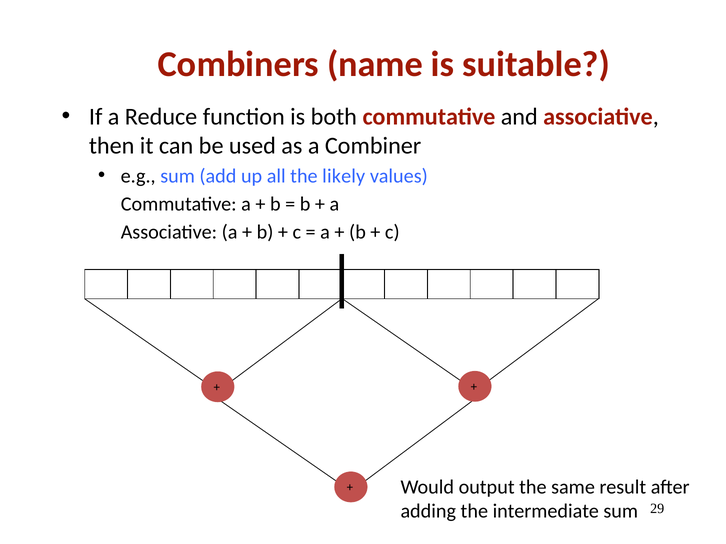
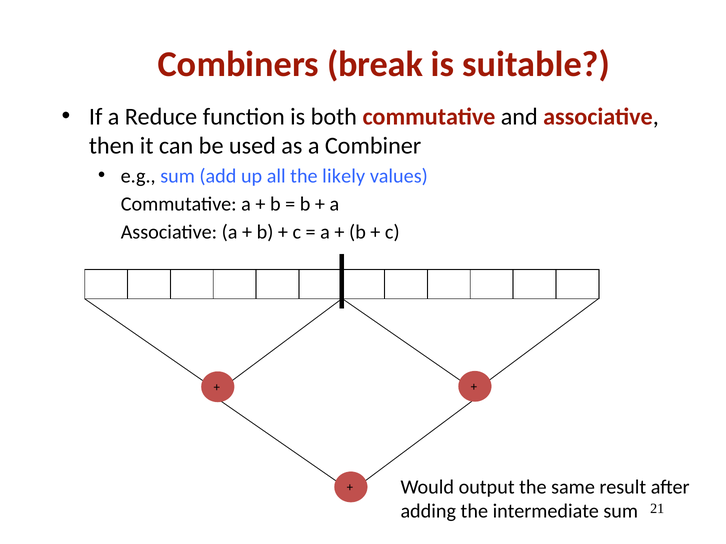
name: name -> break
29: 29 -> 21
